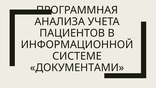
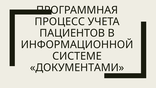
АНАЛИЗА: АНАЛИЗА -> ПРОЦЕСС
